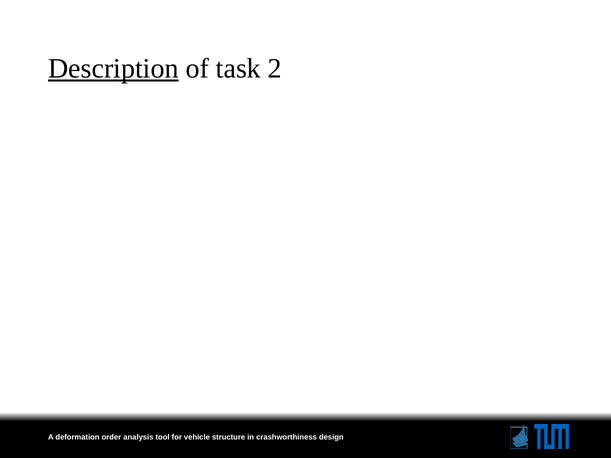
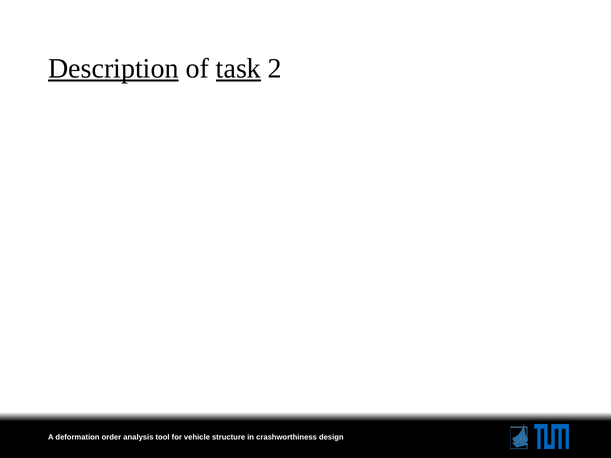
task underline: none -> present
